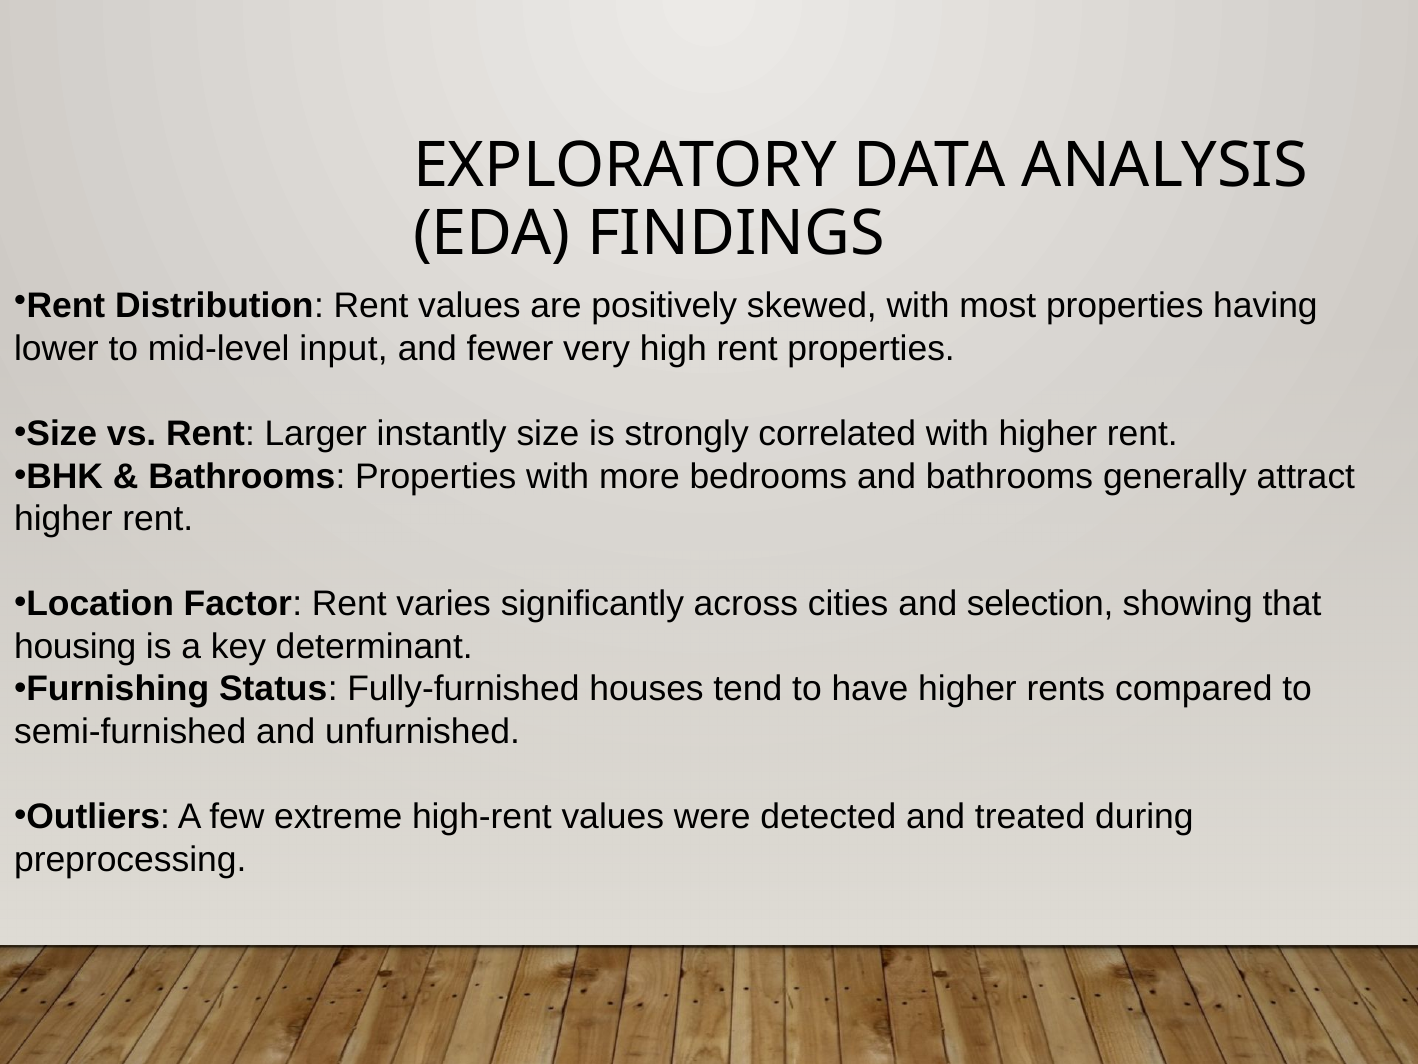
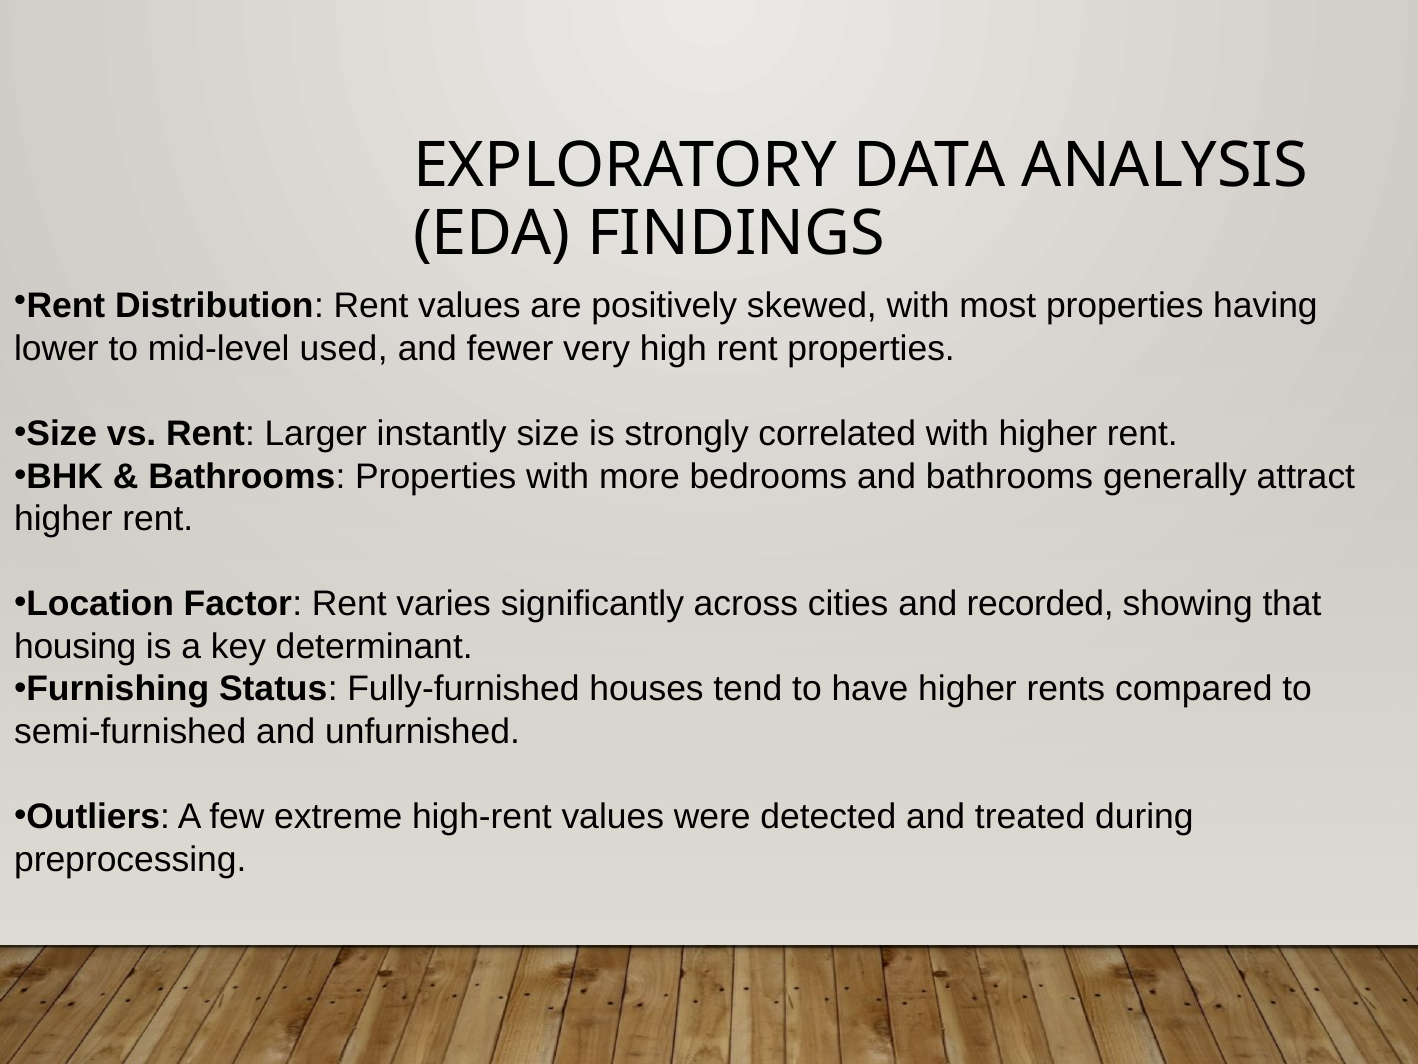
input: input -> used
selection: selection -> recorded
